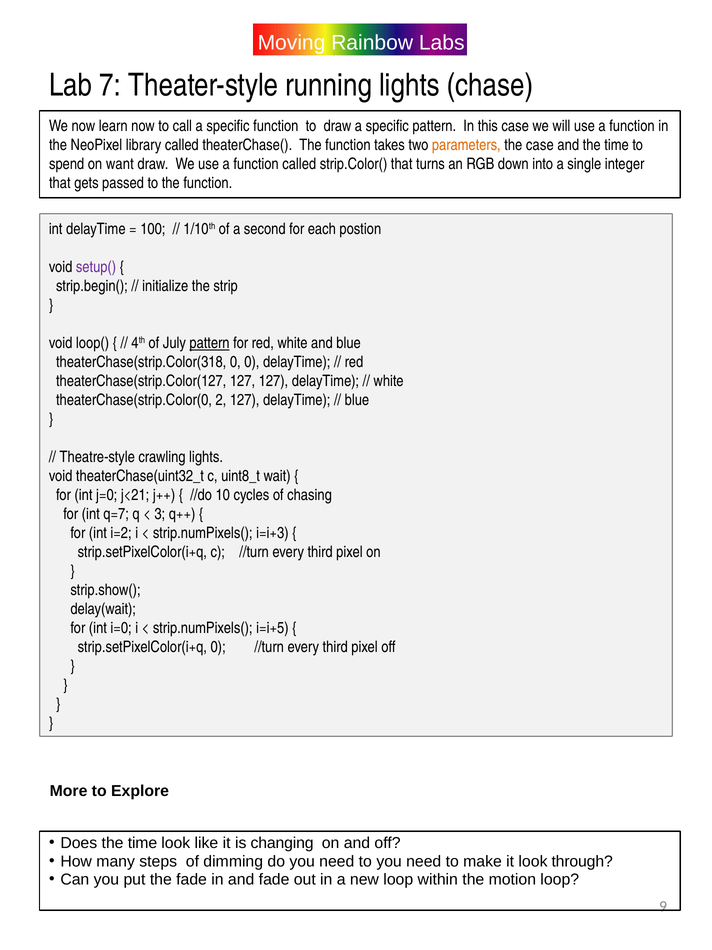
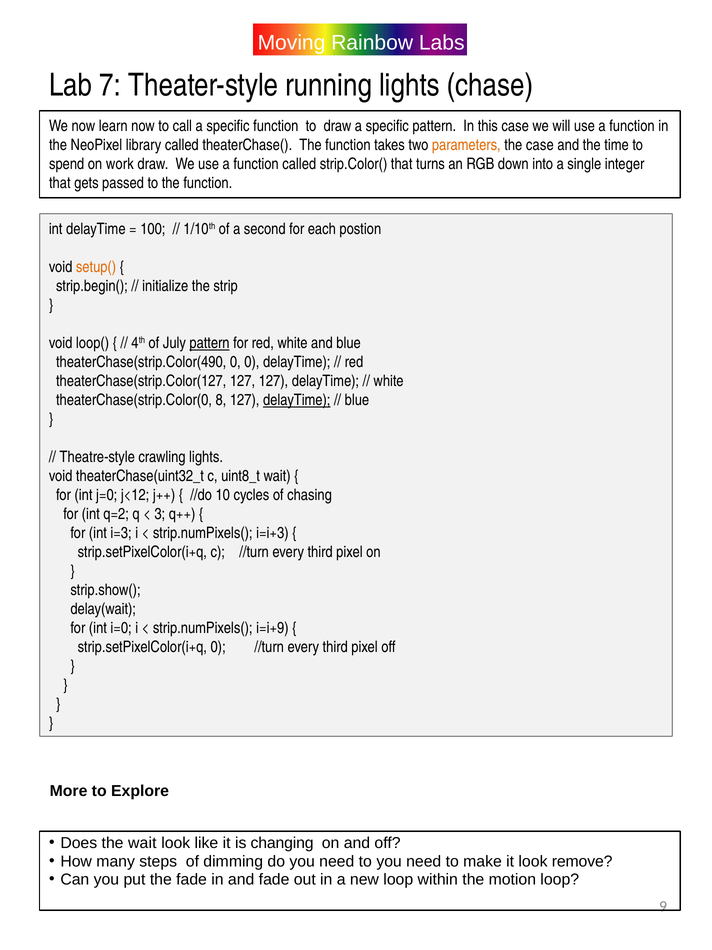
want: want -> work
setup( colour: purple -> orange
theaterChase(strip.Color(318: theaterChase(strip.Color(318 -> theaterChase(strip.Color(490
2: 2 -> 8
delayTime at (297, 400) underline: none -> present
j<21: j<21 -> j<12
q=7: q=7 -> q=2
i=2: i=2 -> i=3
i=i+5: i=i+5 -> i=i+9
Does the time: time -> wait
through: through -> remove
